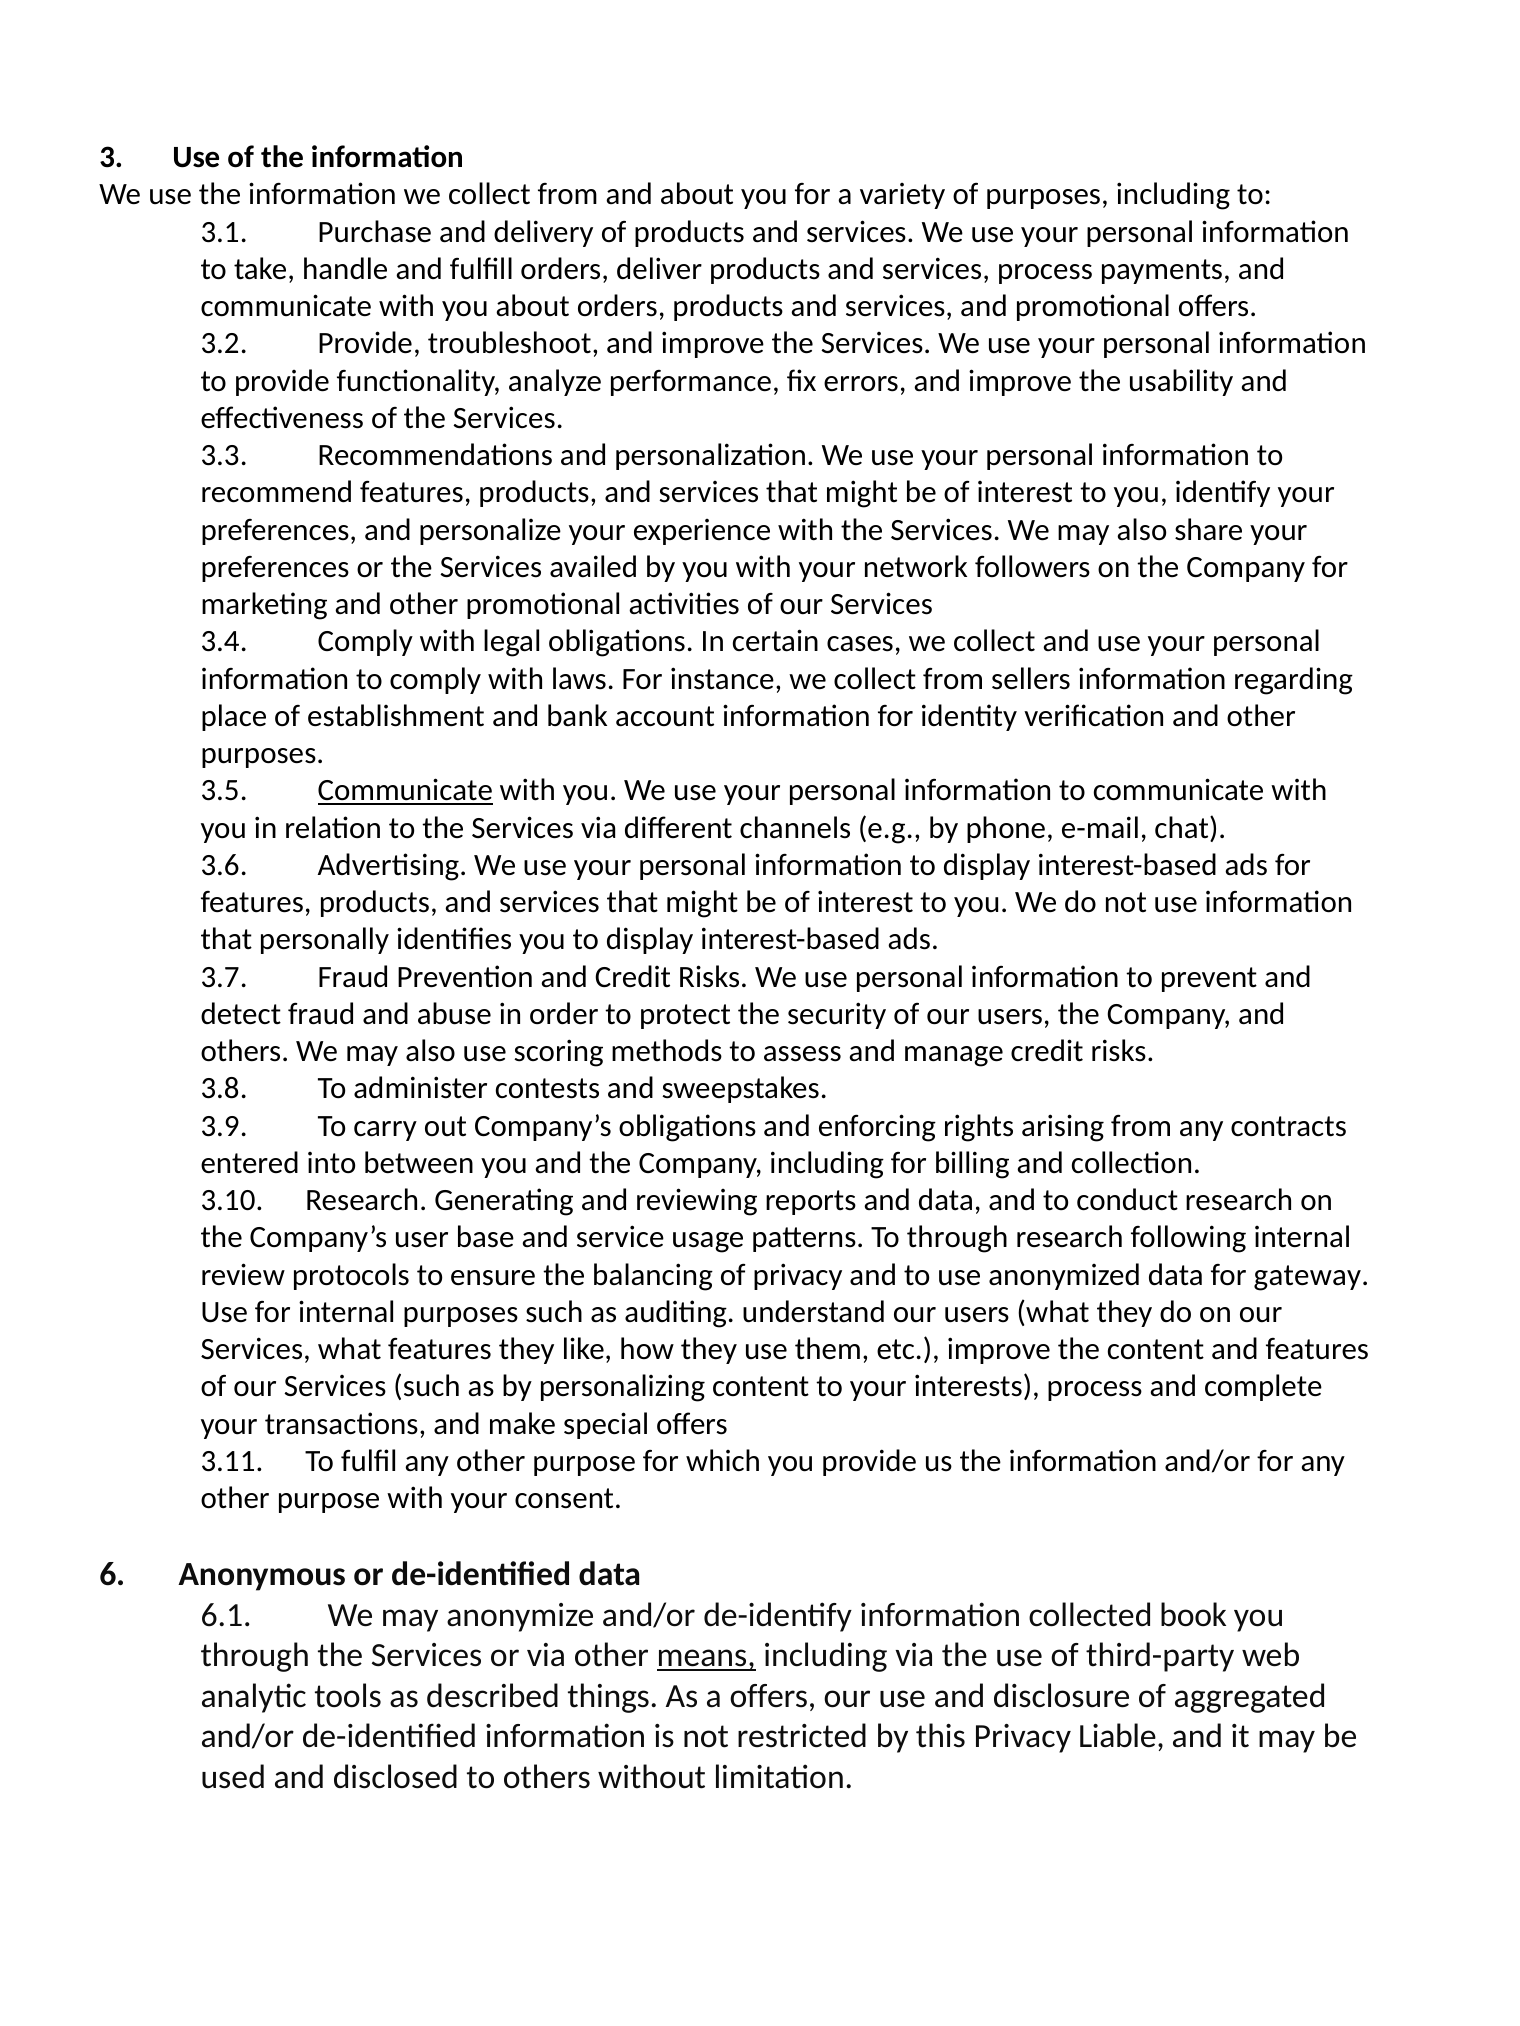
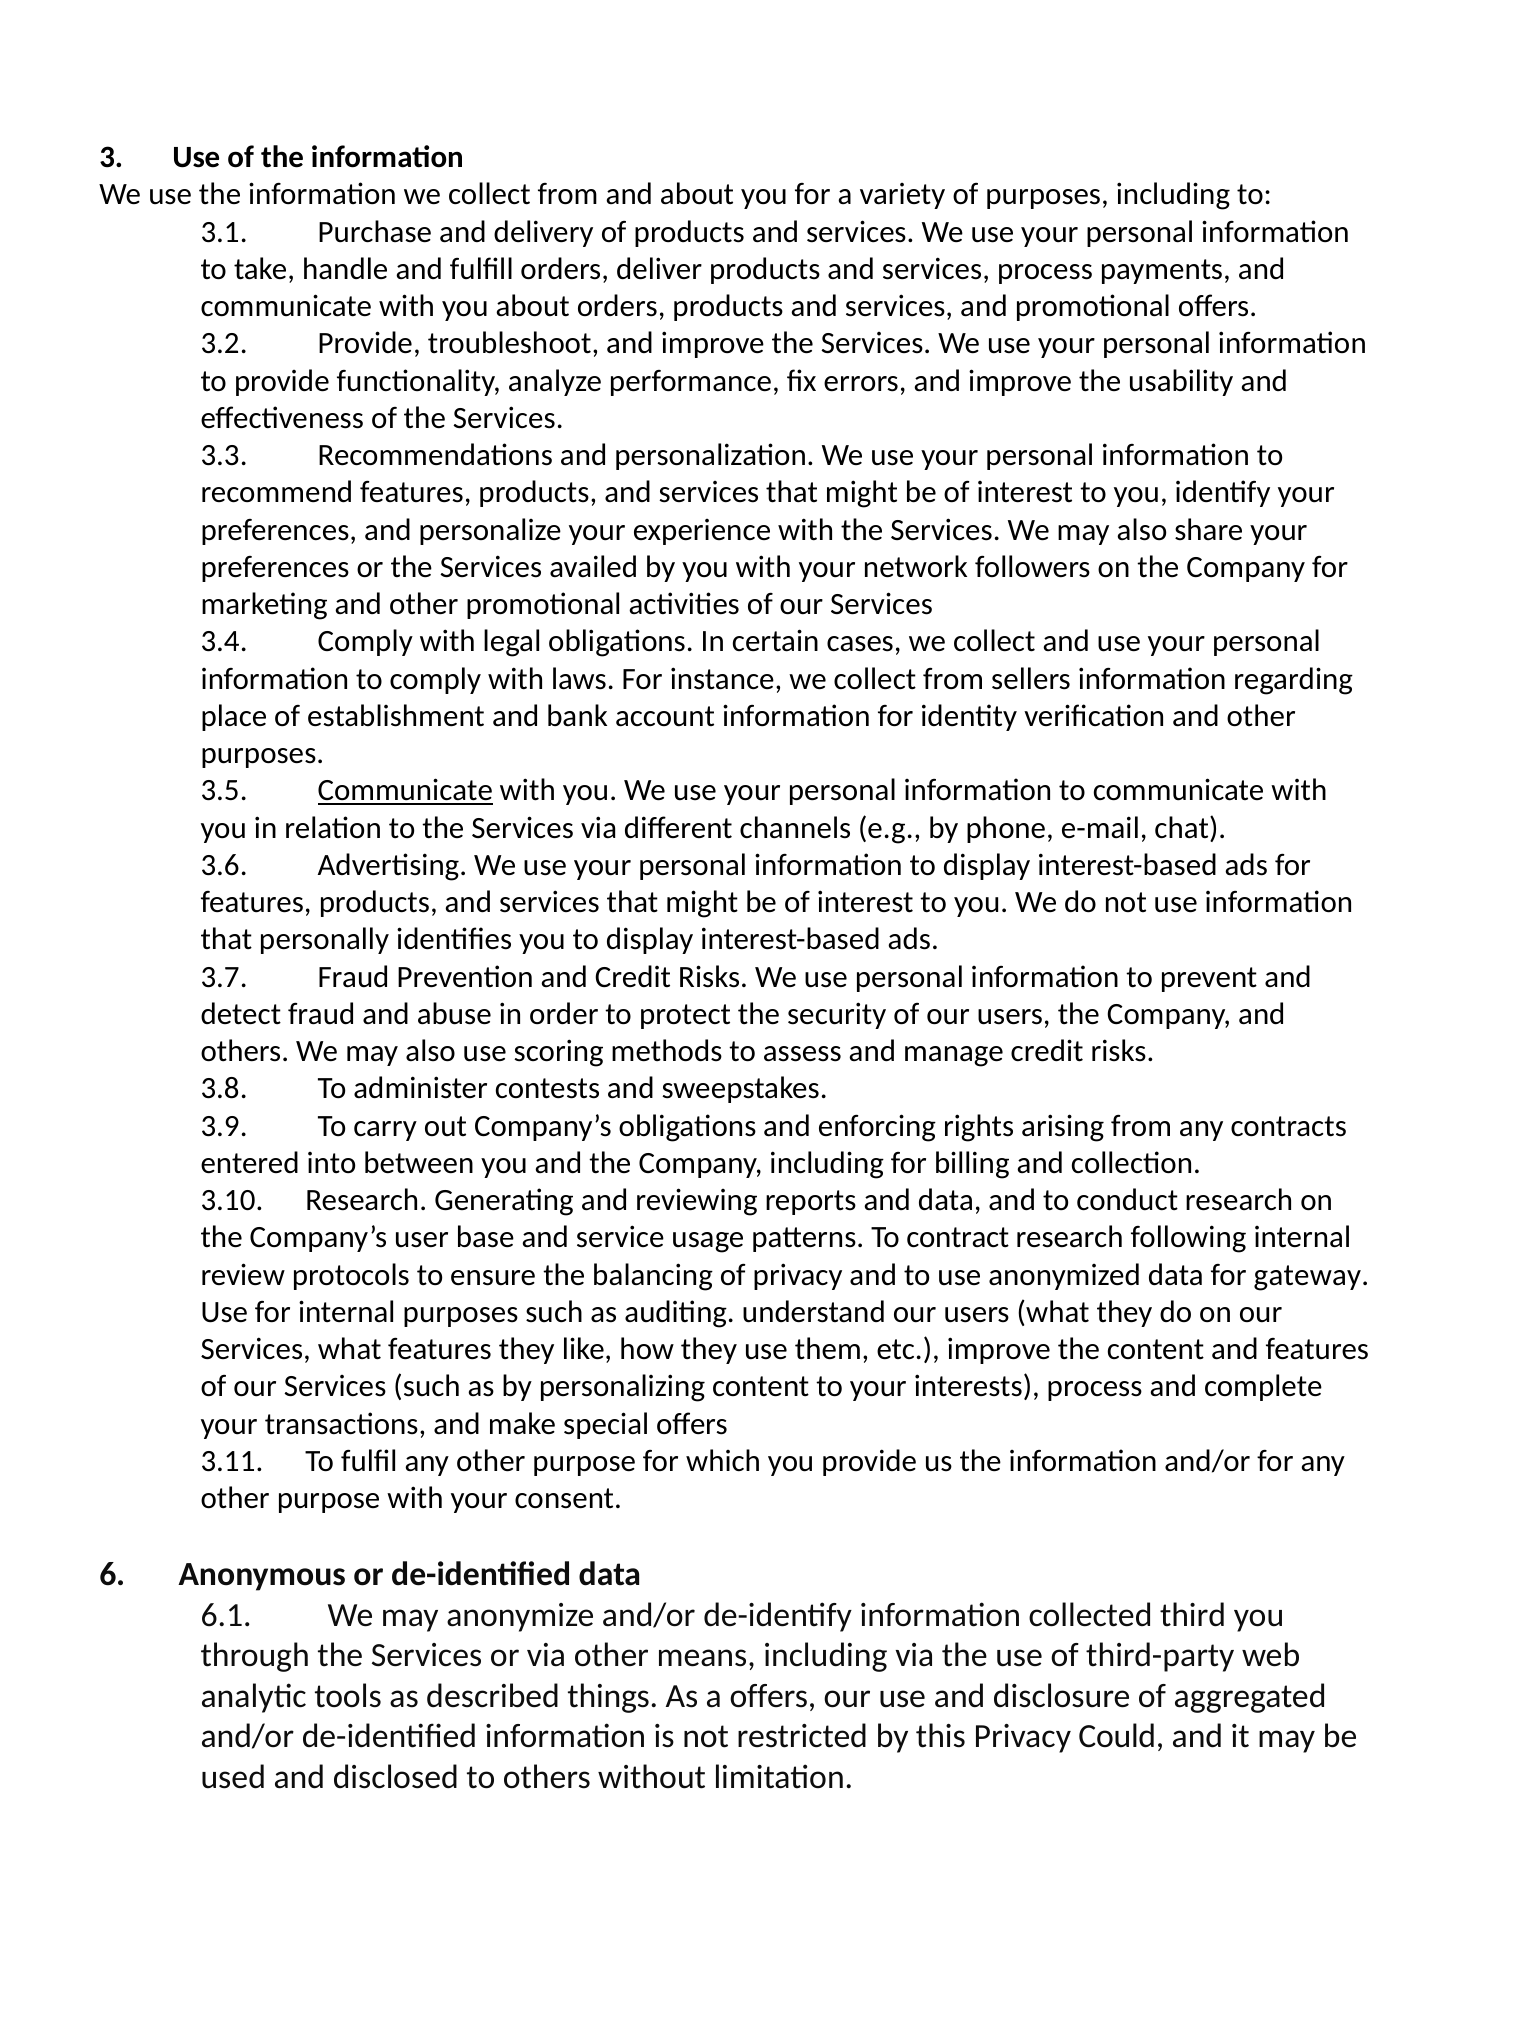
To through: through -> contract
book: book -> third
means underline: present -> none
Liable: Liable -> Could
